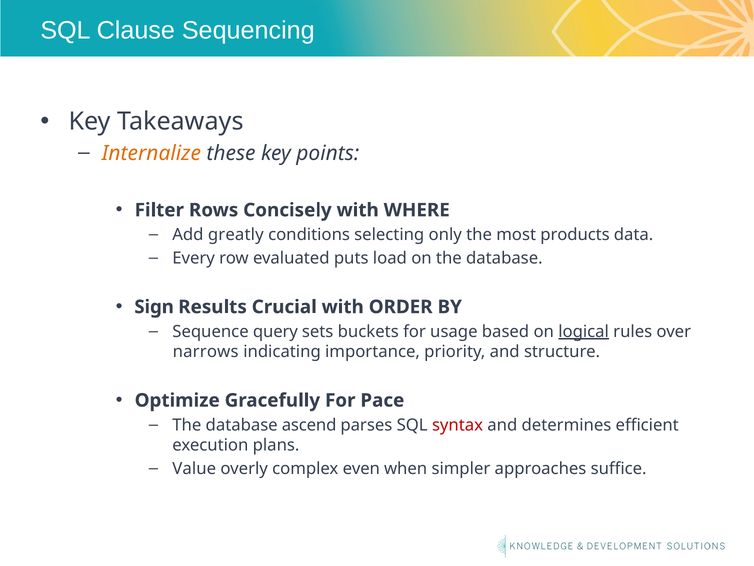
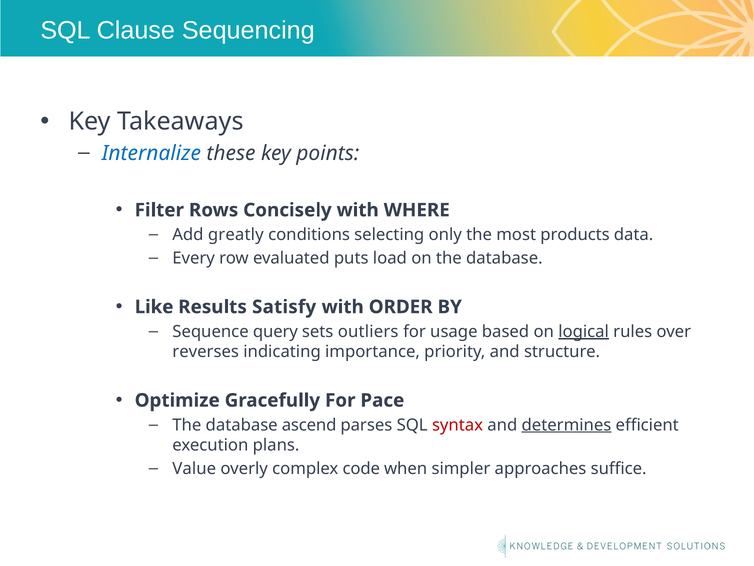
Internalize colour: orange -> blue
Sign: Sign -> Like
Crucial: Crucial -> Satisfy
buckets: buckets -> outliers
narrows: narrows -> reverses
determines underline: none -> present
even: even -> code
